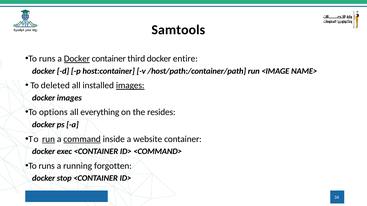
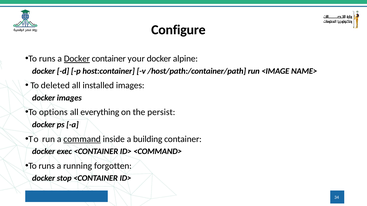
Samtools: Samtools -> Configure
third: third -> your
entire: entire -> alpine
images at (130, 86) underline: present -> none
resides: resides -> persist
run at (49, 139) underline: present -> none
website: website -> building
